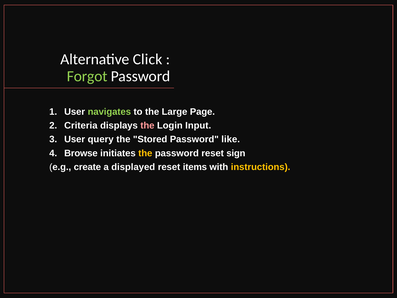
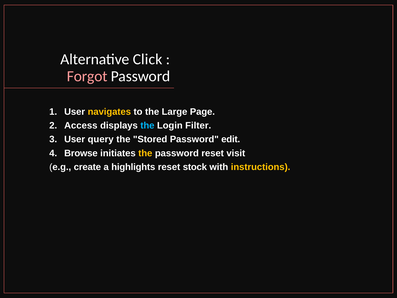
Forgot colour: light green -> pink
navigates colour: light green -> yellow
Criteria: Criteria -> Access
the at (147, 125) colour: pink -> light blue
Input: Input -> Filter
like: like -> edit
sign: sign -> visit
displayed: displayed -> highlights
items: items -> stock
